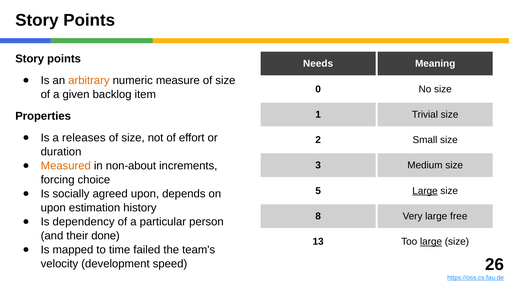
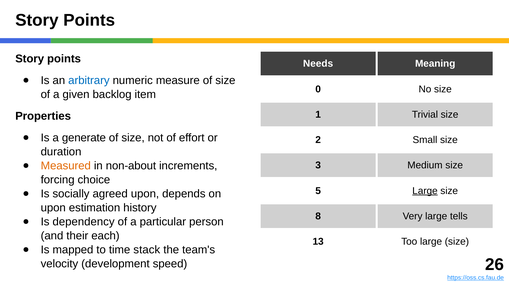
arbitrary colour: orange -> blue
releases: releases -> generate
free: free -> tells
done: done -> each
large at (431, 242) underline: present -> none
failed: failed -> stack
